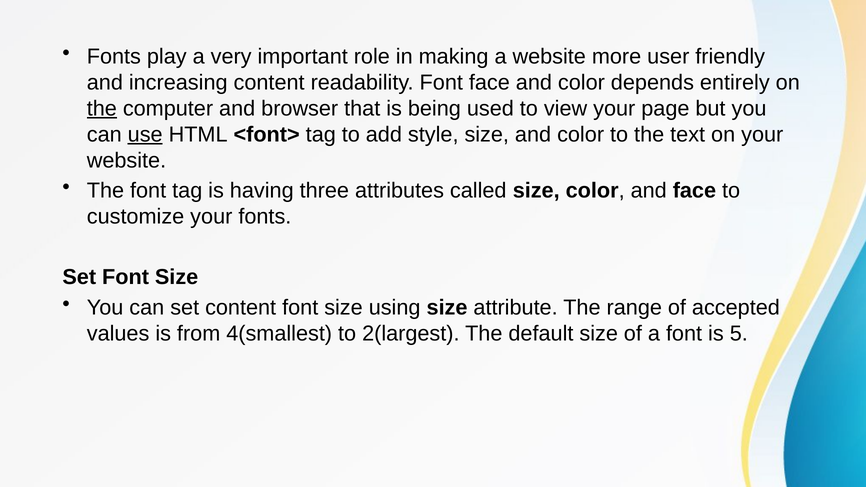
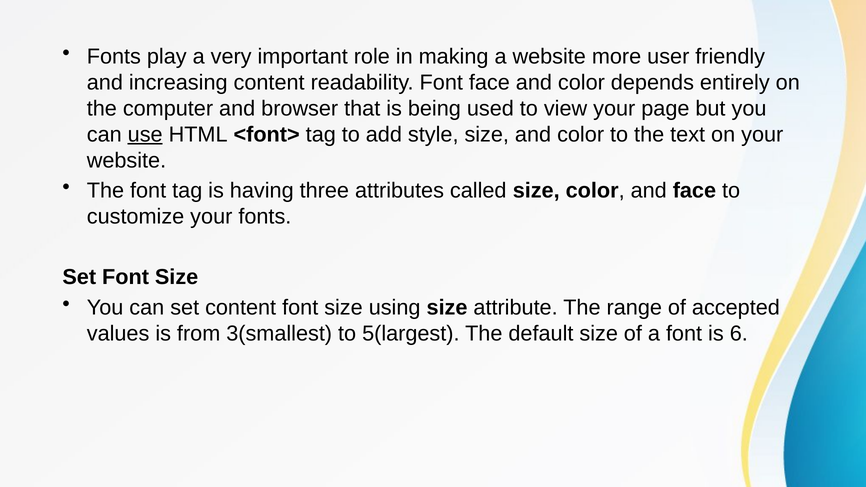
the at (102, 108) underline: present -> none
4(smallest: 4(smallest -> 3(smallest
2(largest: 2(largest -> 5(largest
5: 5 -> 6
